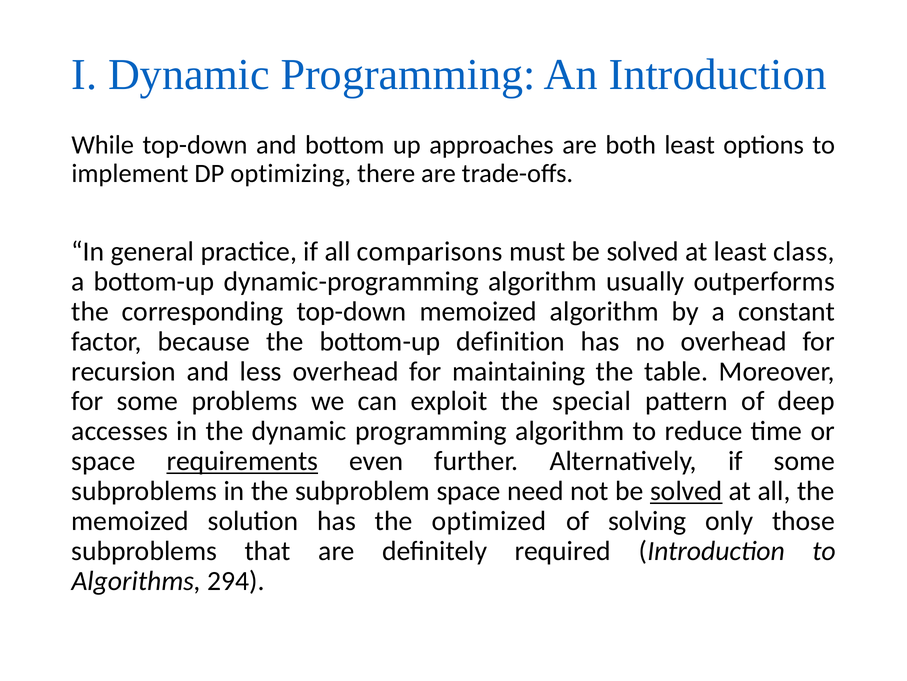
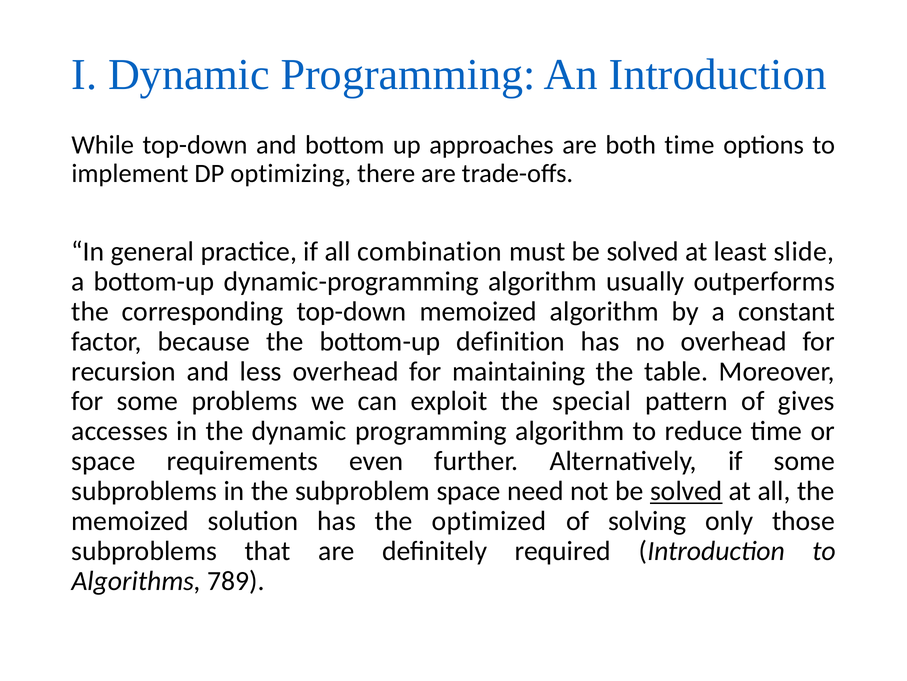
both least: least -> time
comparisons: comparisons -> combination
class: class -> slide
deep: deep -> gives
requirements underline: present -> none
294: 294 -> 789
